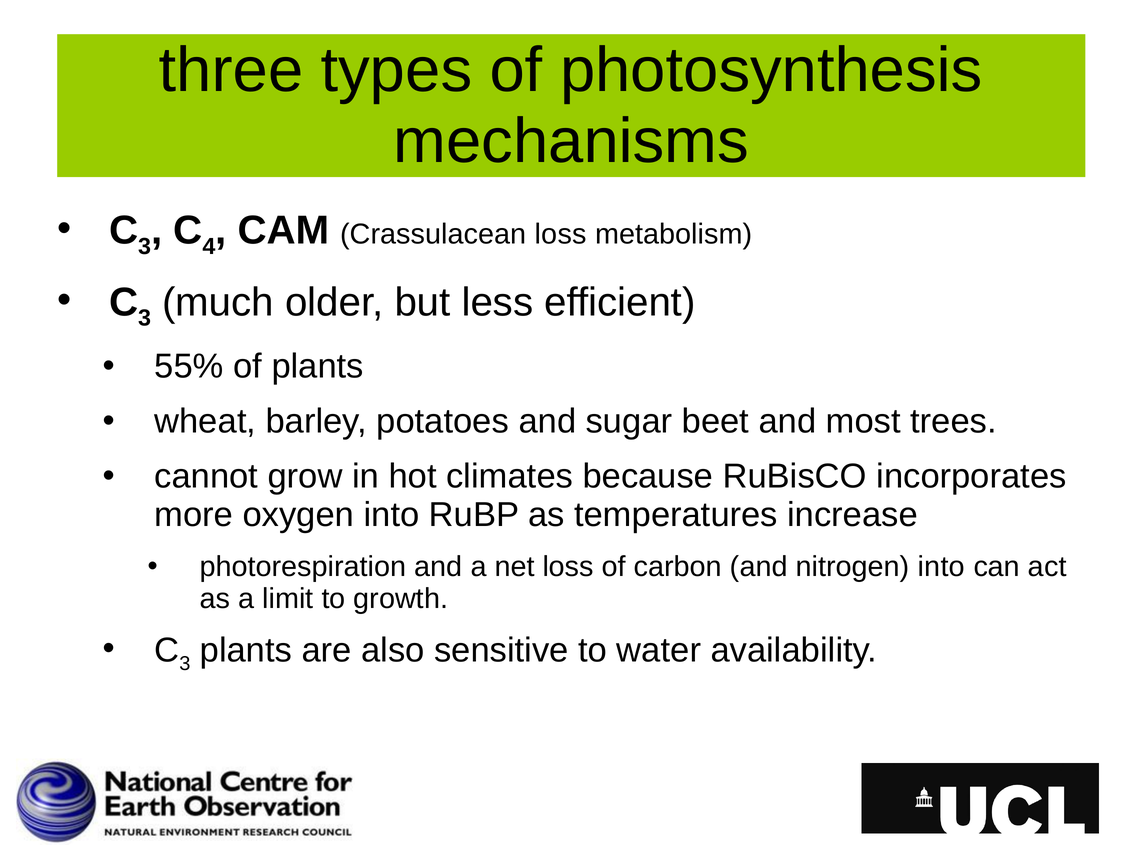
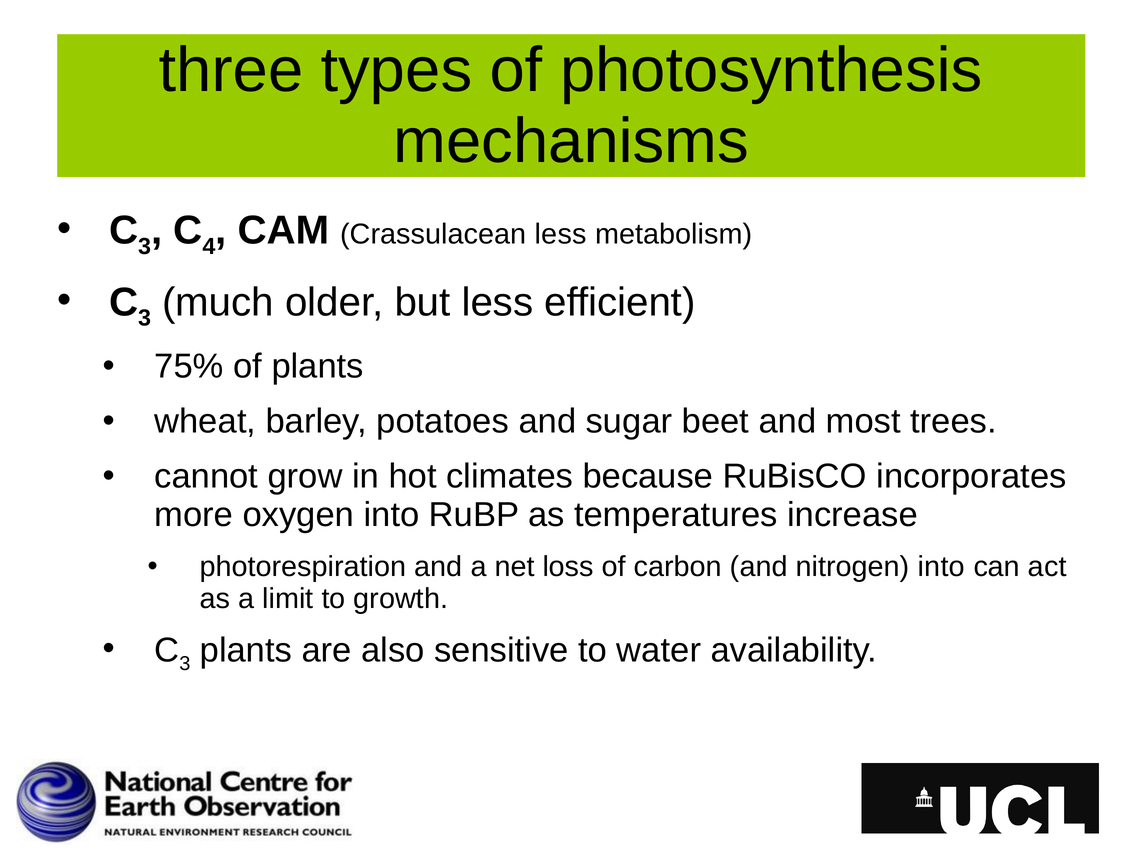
Crassulacean loss: loss -> less
55%: 55% -> 75%
